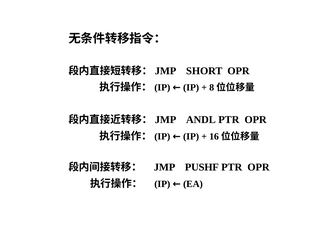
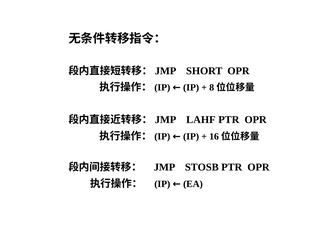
ANDL: ANDL -> LAHF
PUSHF: PUSHF -> STOSB
